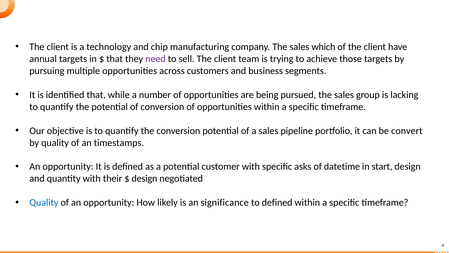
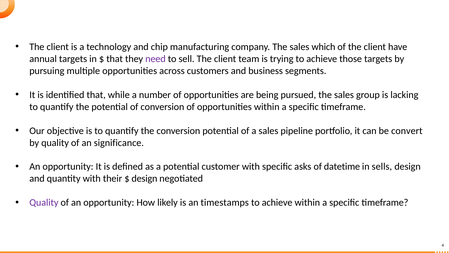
timestamps: timestamps -> significance
start: start -> sells
Quality at (44, 202) colour: blue -> purple
significance: significance -> timestamps
defined at (277, 202): defined -> achieve
